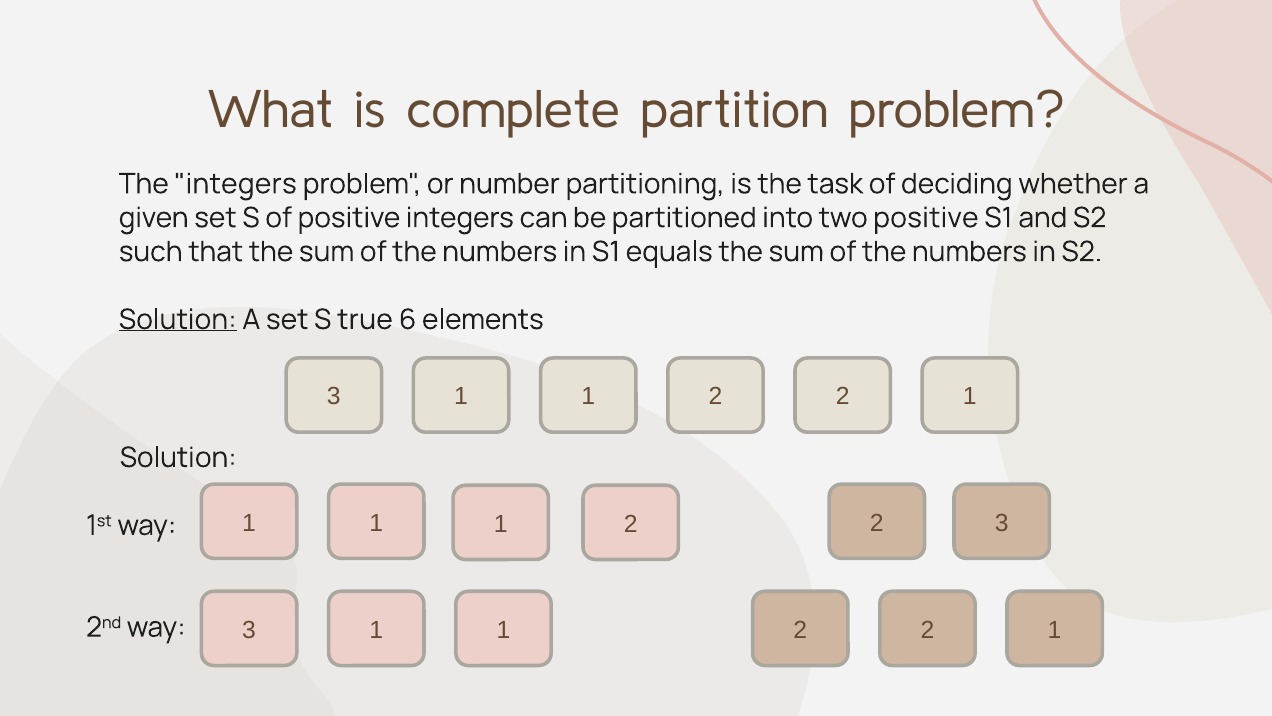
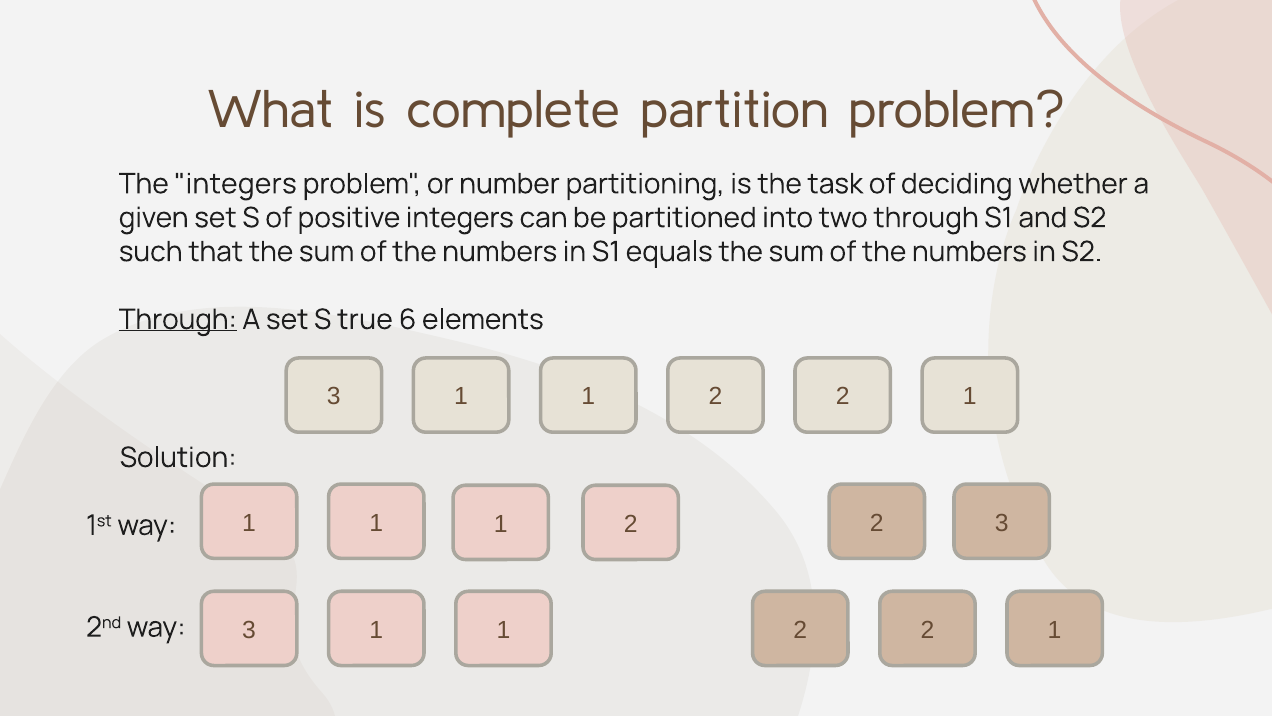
two positive: positive -> through
Solution at (178, 319): Solution -> Through
